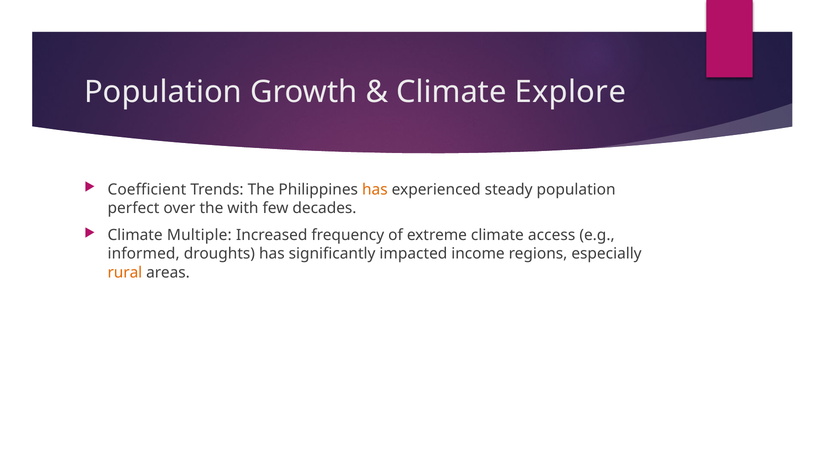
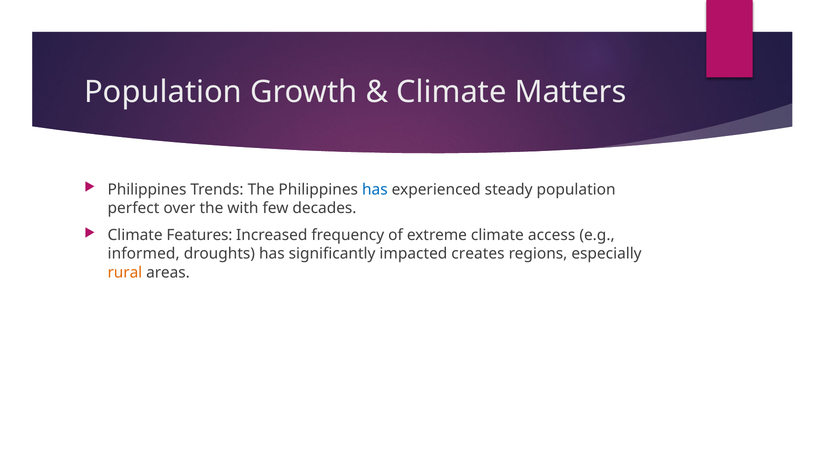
Explore: Explore -> Matters
Coefficient at (147, 190): Coefficient -> Philippines
has at (375, 190) colour: orange -> blue
Multiple: Multiple -> Features
income: income -> creates
